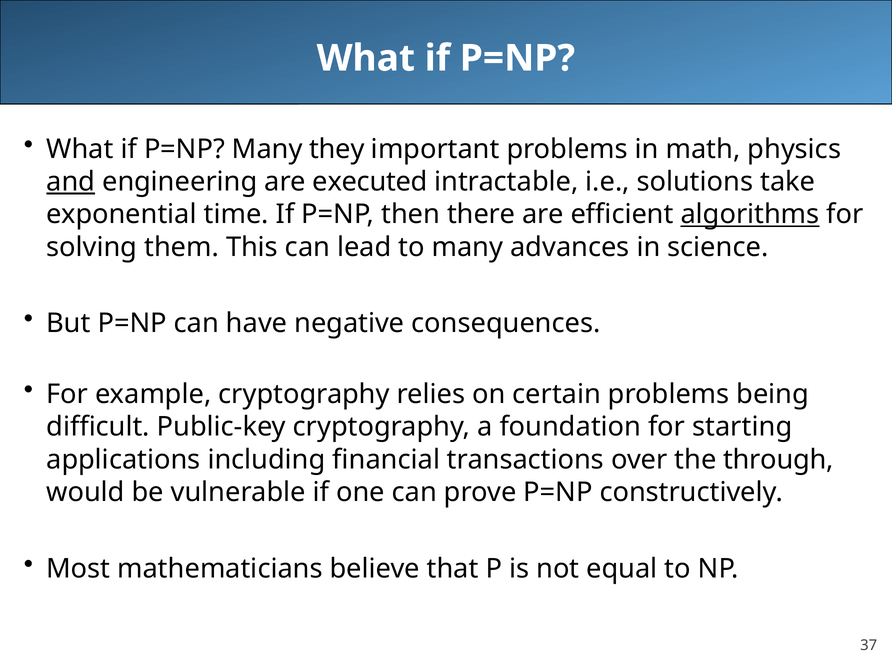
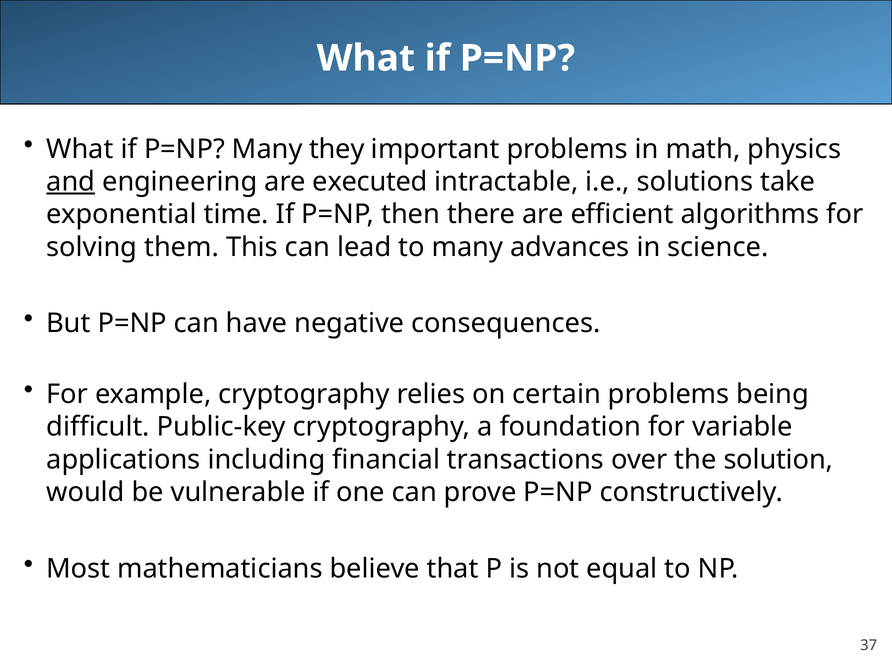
algorithms underline: present -> none
starting: starting -> variable
through: through -> solution
